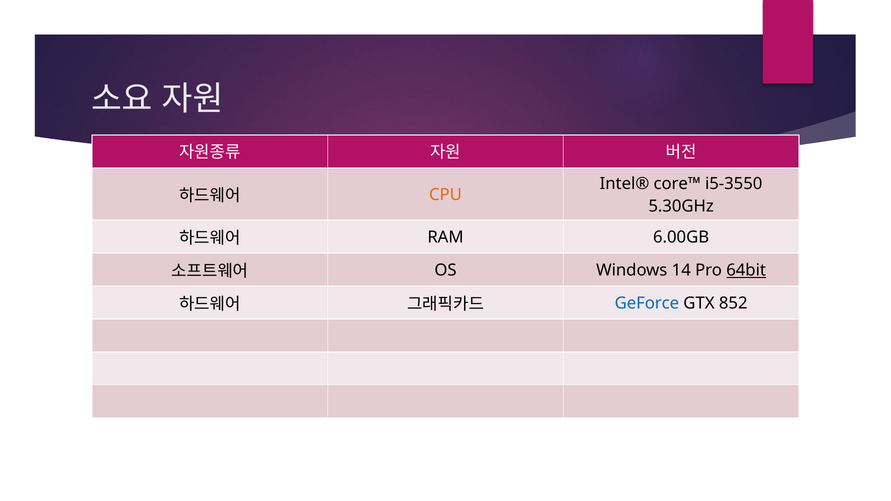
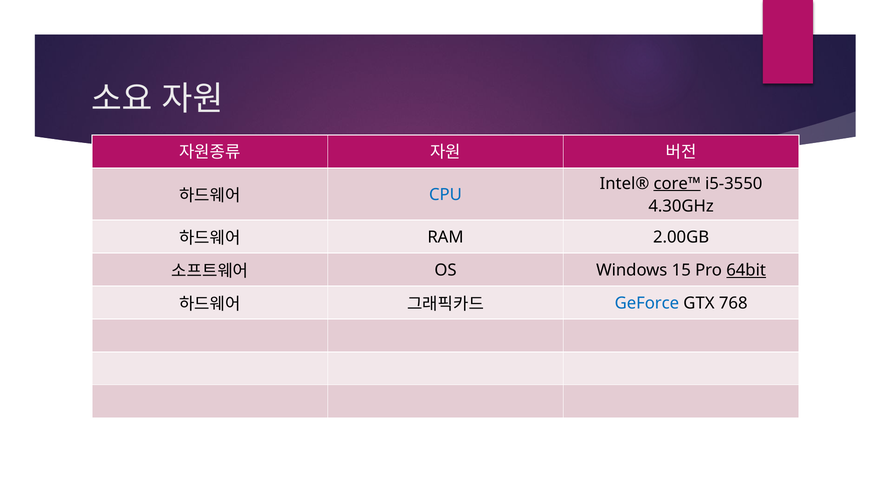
core™ underline: none -> present
CPU colour: orange -> blue
5.30GHz: 5.30GHz -> 4.30GHz
6.00GB: 6.00GB -> 2.00GB
14: 14 -> 15
852: 852 -> 768
